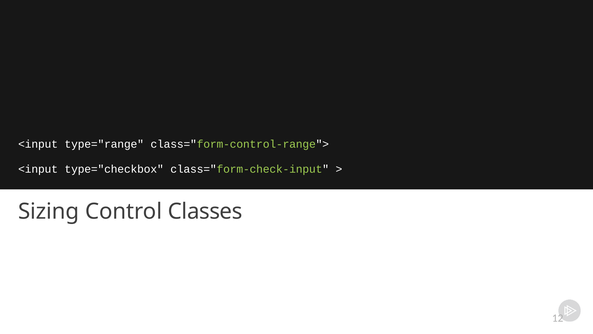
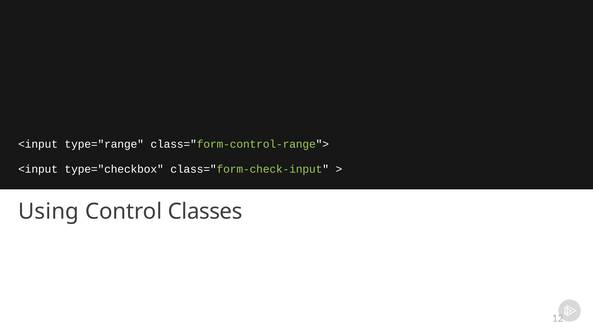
Sizing: Sizing -> Using
